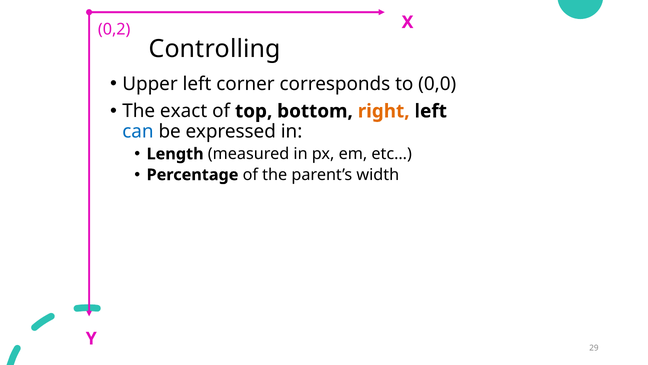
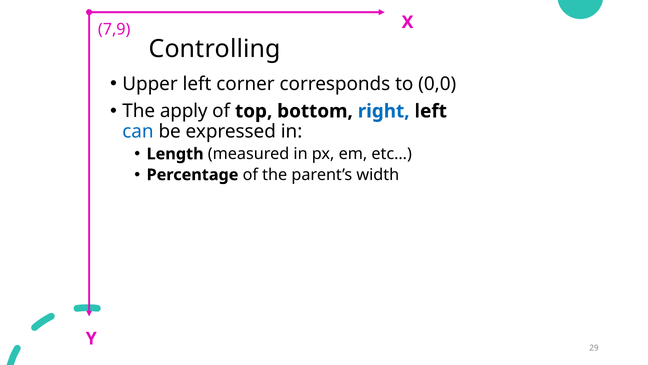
0,2: 0,2 -> 7,9
exact: exact -> apply
right colour: orange -> blue
